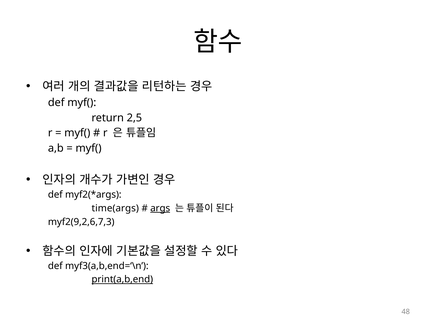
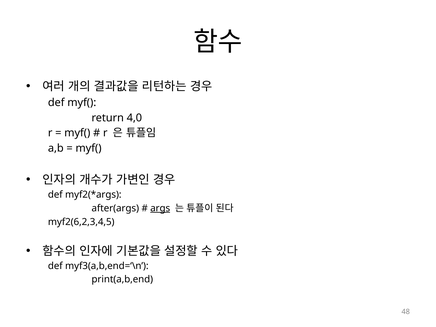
2,5: 2,5 -> 4,0
time(args: time(args -> after(args
myf2(9,2,6,7,3: myf2(9,2,6,7,3 -> myf2(6,2,3,4,5
print(a,b,end underline: present -> none
